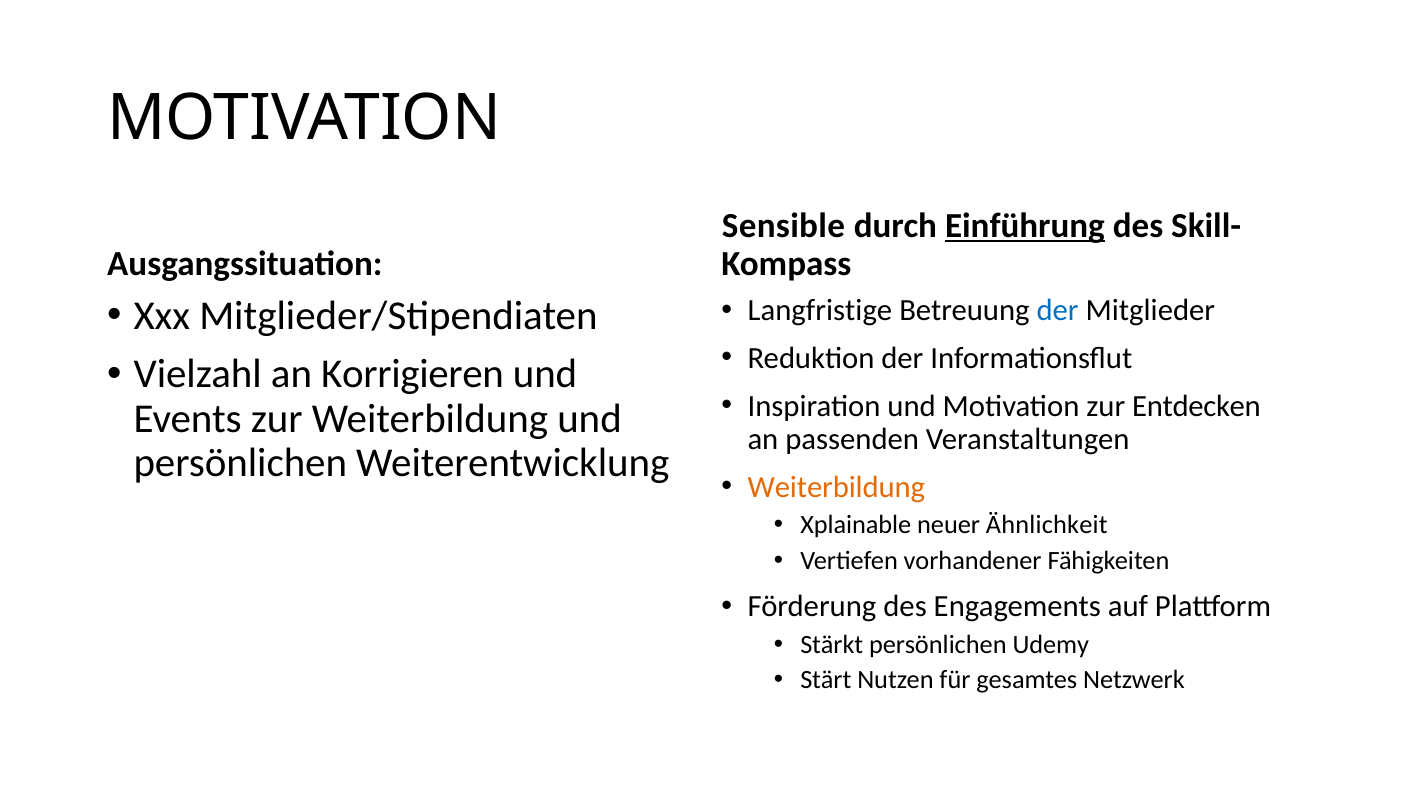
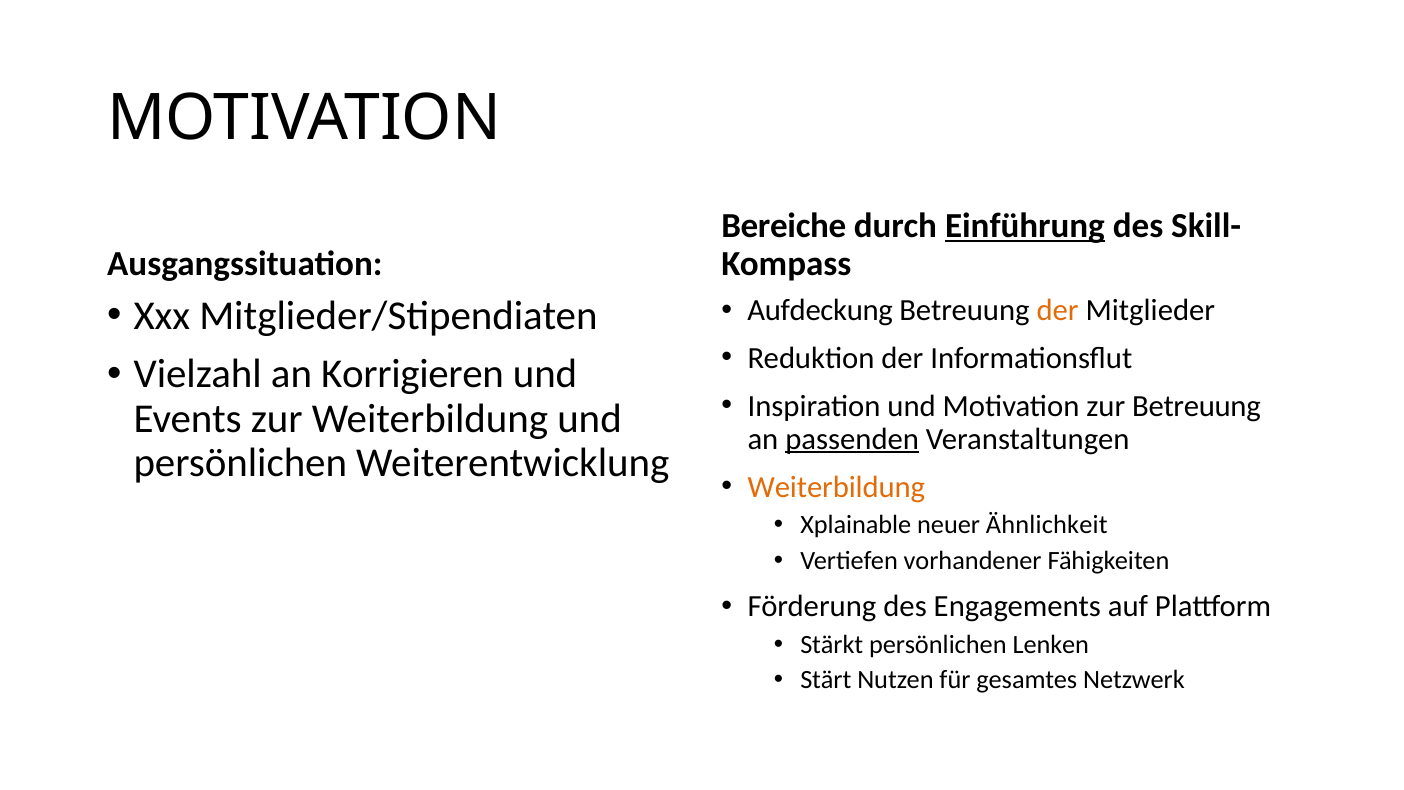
Sensible: Sensible -> Bereiche
Langfristige: Langfristige -> Aufdeckung
der at (1058, 310) colour: blue -> orange
zur Entdecken: Entdecken -> Betreuung
passenden underline: none -> present
Udemy: Udemy -> Lenken
